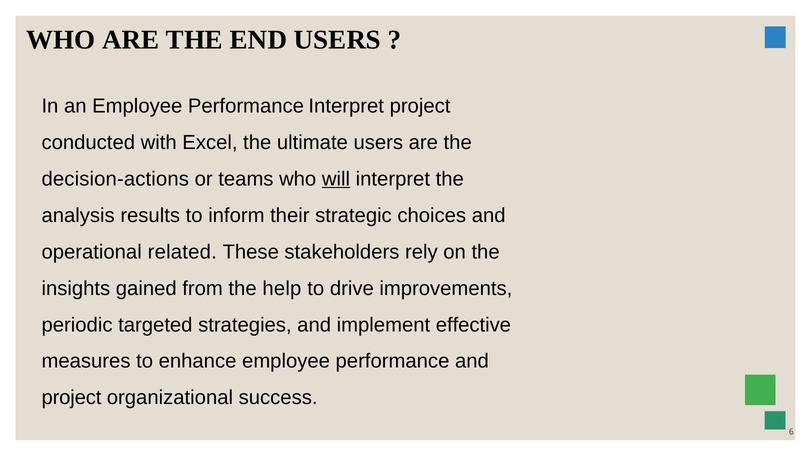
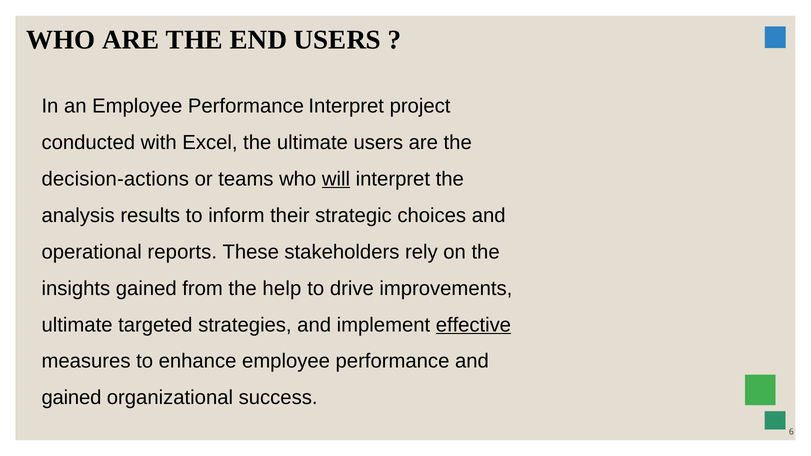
related: related -> reports
periodic at (77, 325): periodic -> ultimate
effective underline: none -> present
project at (71, 398): project -> gained
